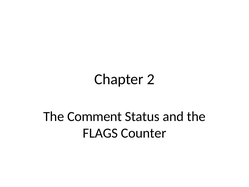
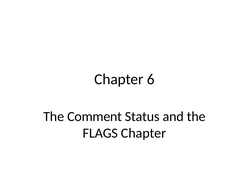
2: 2 -> 6
FLAGS Counter: Counter -> Chapter
